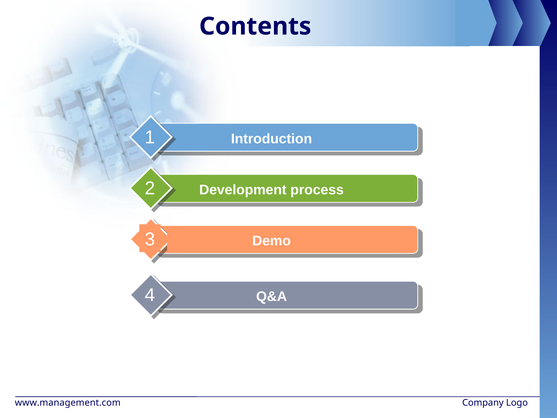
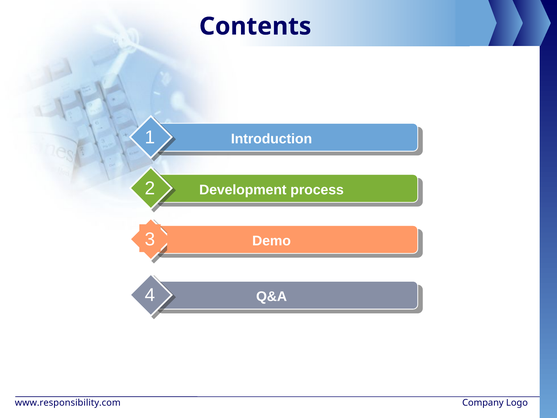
www.management.com: www.management.com -> www.responsibility.com
